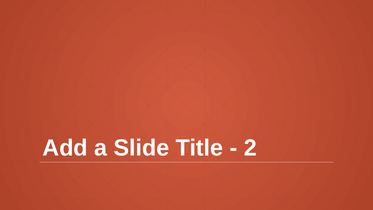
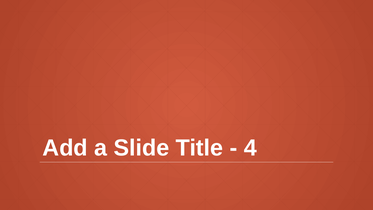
2: 2 -> 4
